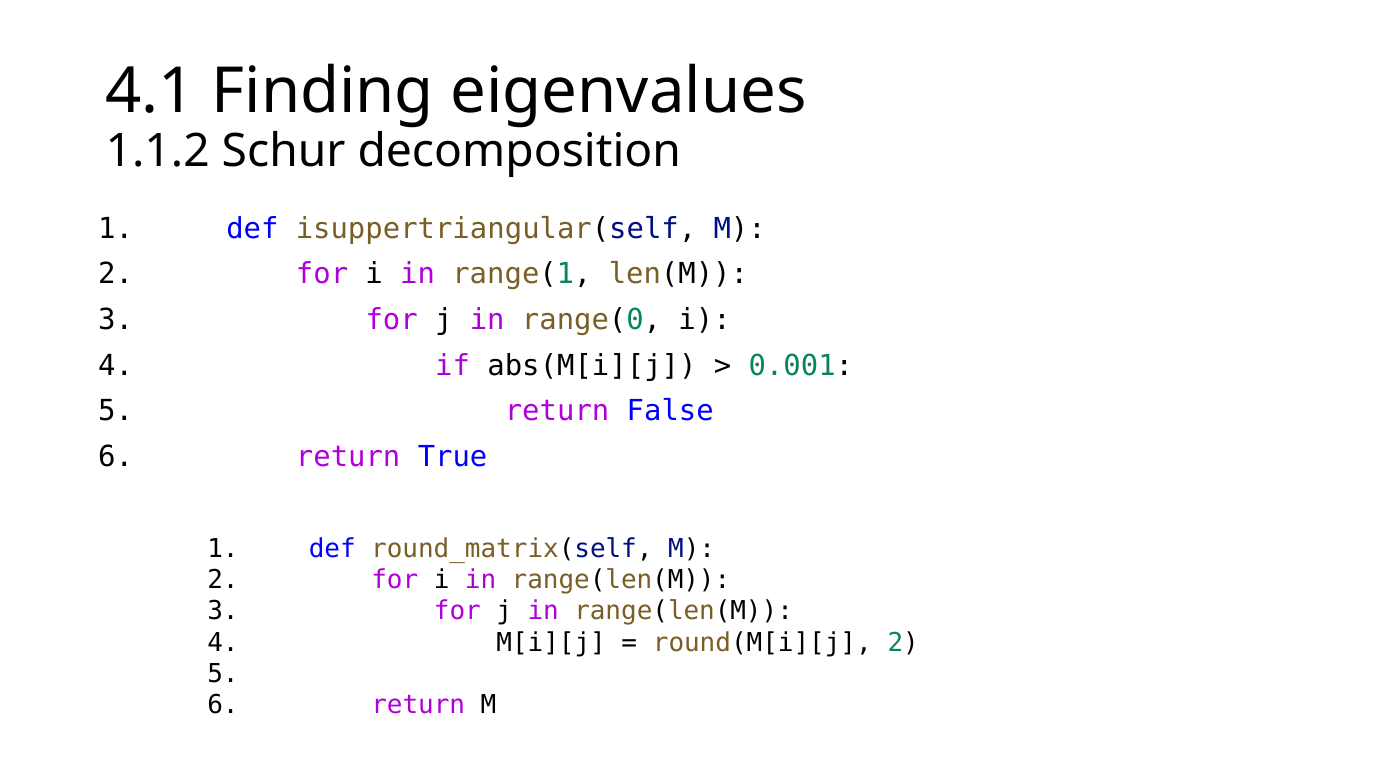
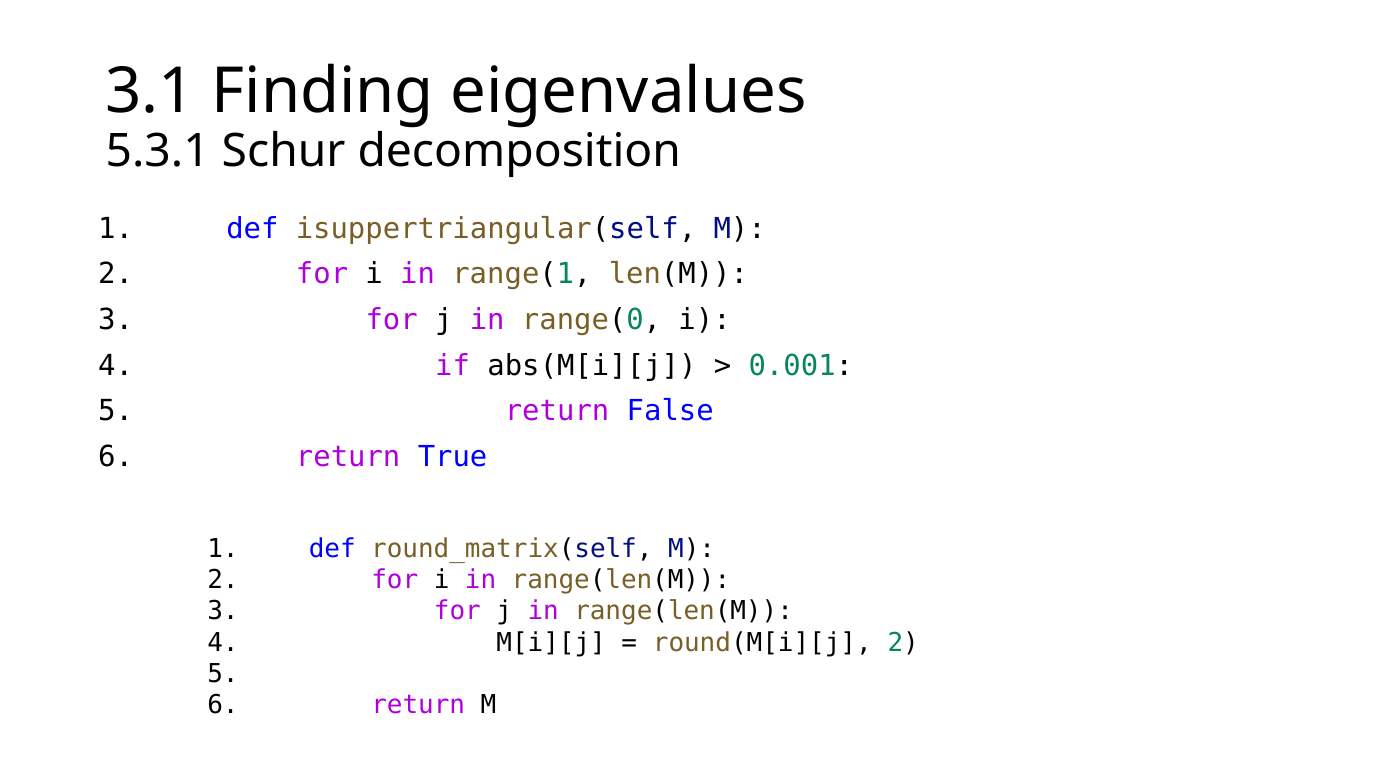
4.1: 4.1 -> 3.1
1.1.2: 1.1.2 -> 5.3.1
